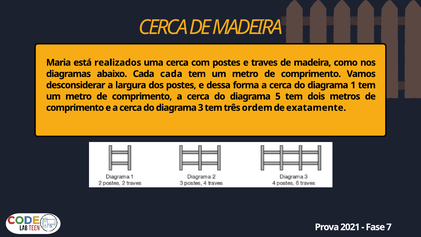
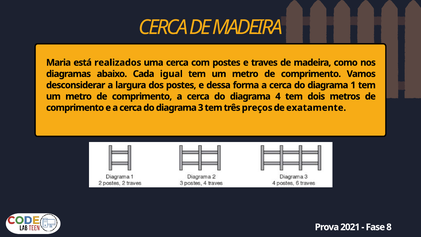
Cada cada: cada -> igual
5: 5 -> 4
ordem: ordem -> preços
7: 7 -> 8
